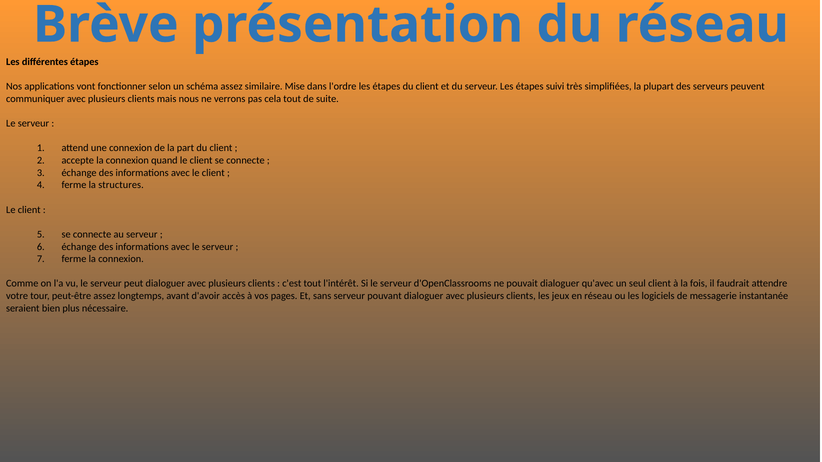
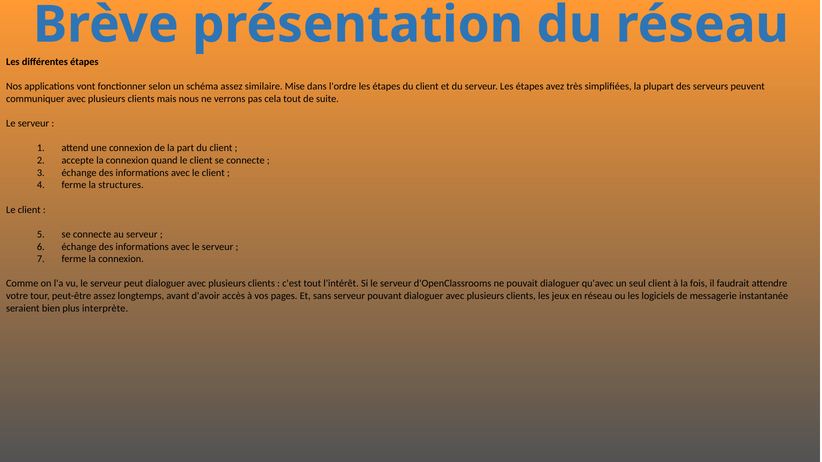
suivi: suivi -> avez
nécessaire: nécessaire -> interprète
